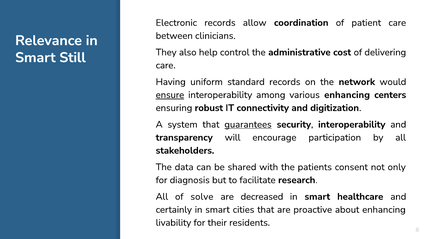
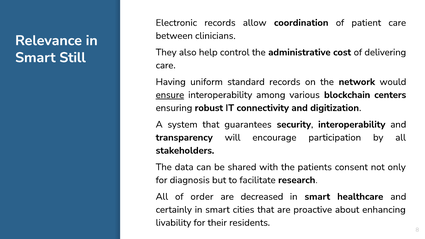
various enhancing: enhancing -> blockchain
guarantees underline: present -> none
solve: solve -> order
